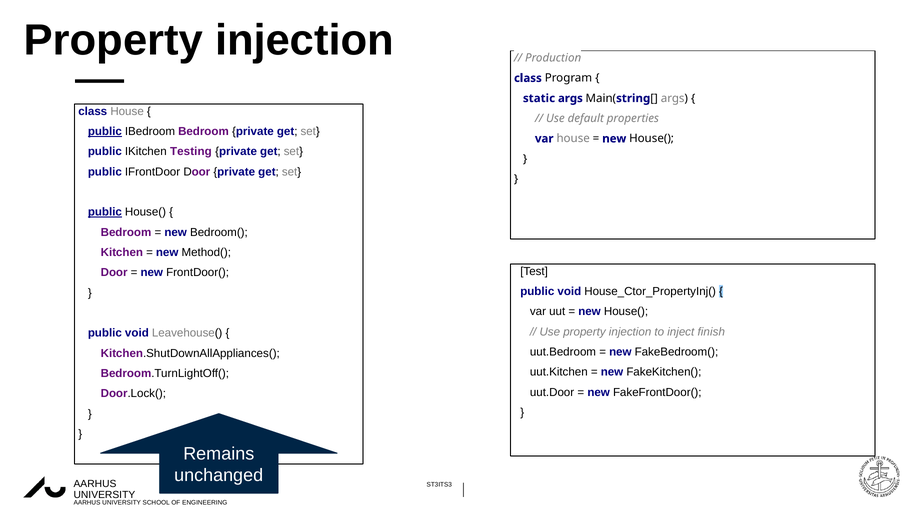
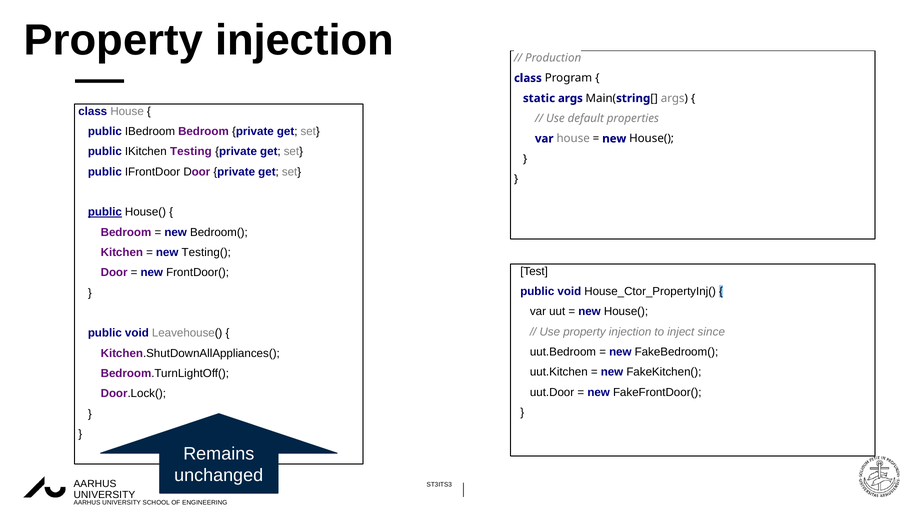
public at (105, 131) underline: present -> none
Method(: Method( -> Testing(
finish: finish -> since
